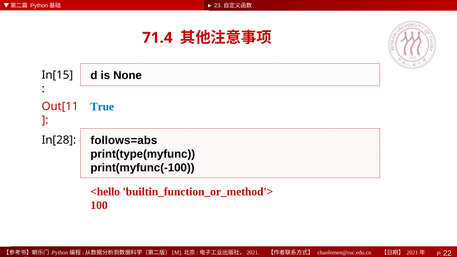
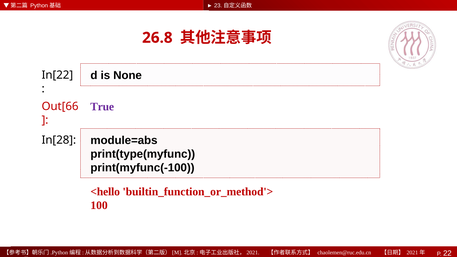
71.4: 71.4 -> 26.8
In[15: In[15 -> In[22
True colour: blue -> purple
Out[11: Out[11 -> Out[66
follows=abs: follows=abs -> module=abs
